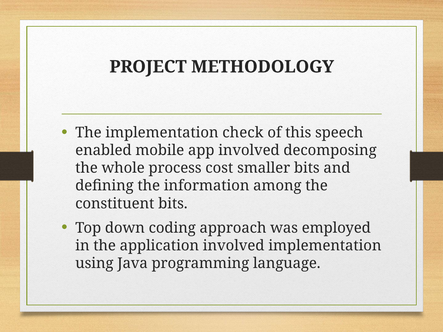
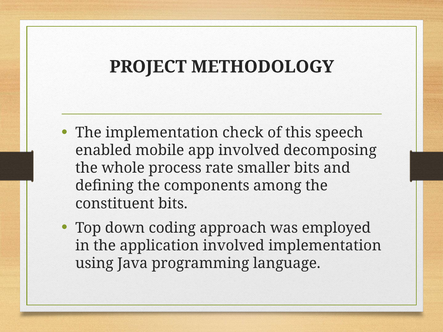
cost: cost -> rate
information: information -> components
